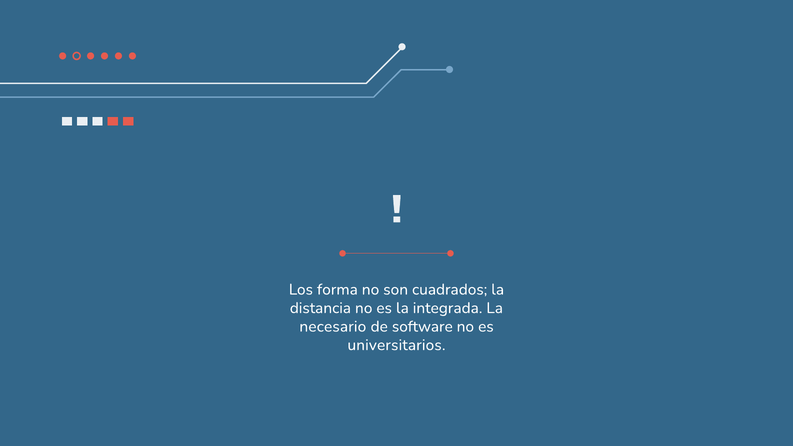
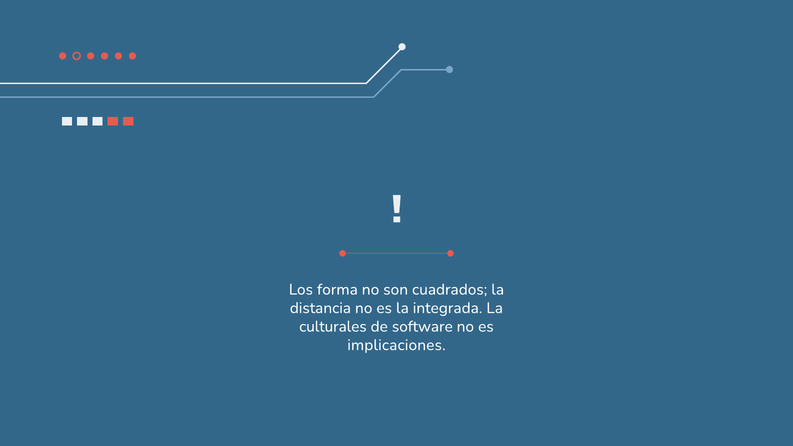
necesario: necesario -> culturales
universitarios: universitarios -> implicaciones
